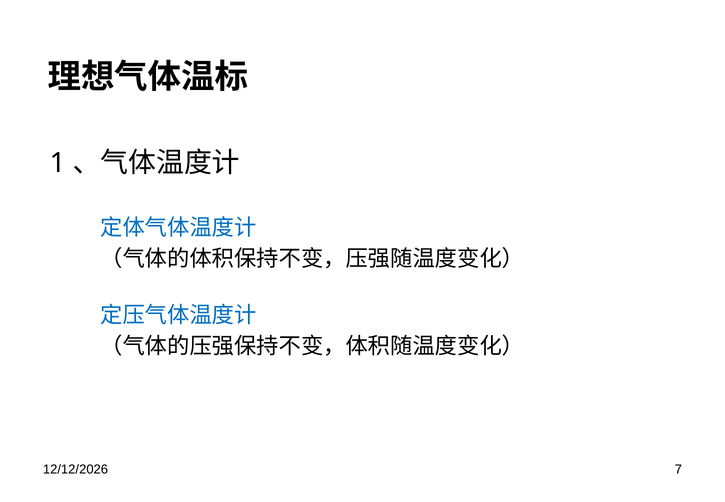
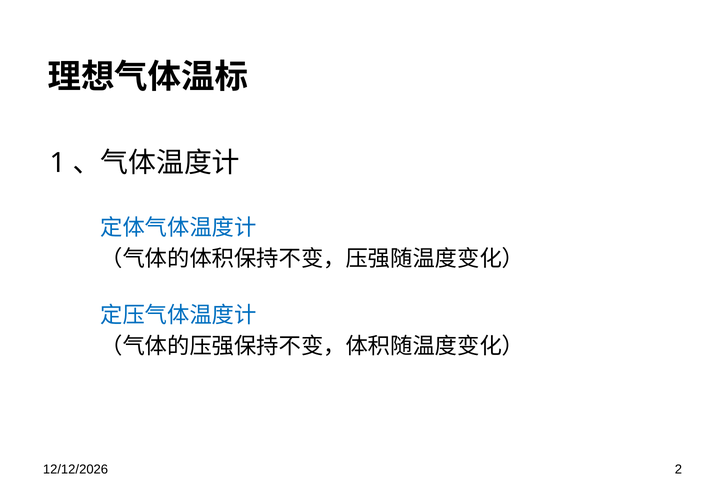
7: 7 -> 2
